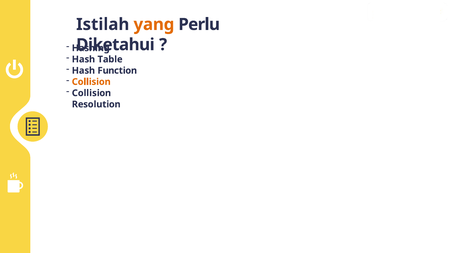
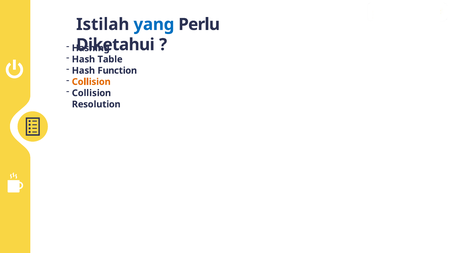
yang colour: orange -> blue
